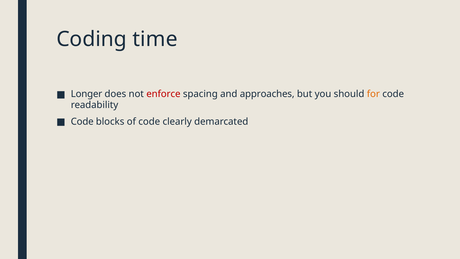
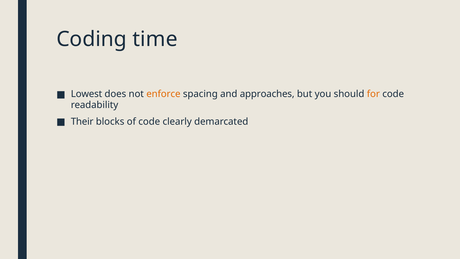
Longer: Longer -> Lowest
enforce colour: red -> orange
Code at (82, 121): Code -> Their
